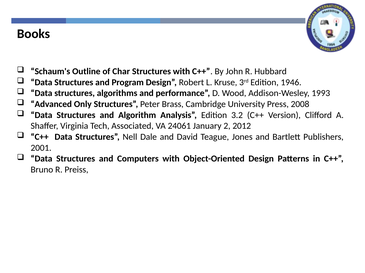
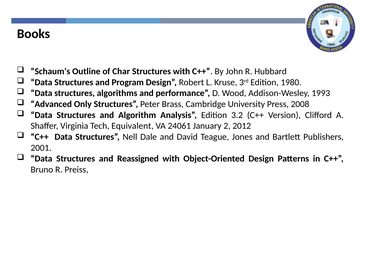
1946: 1946 -> 1980
Associated: Associated -> Equivalent
Computers: Computers -> Reassigned
